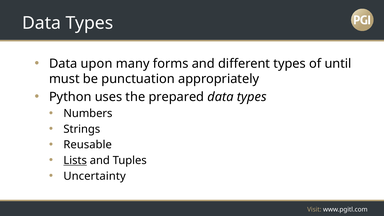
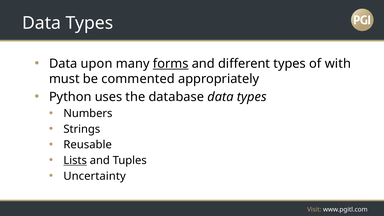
forms underline: none -> present
until: until -> with
punctuation: punctuation -> commented
prepared: prepared -> database
